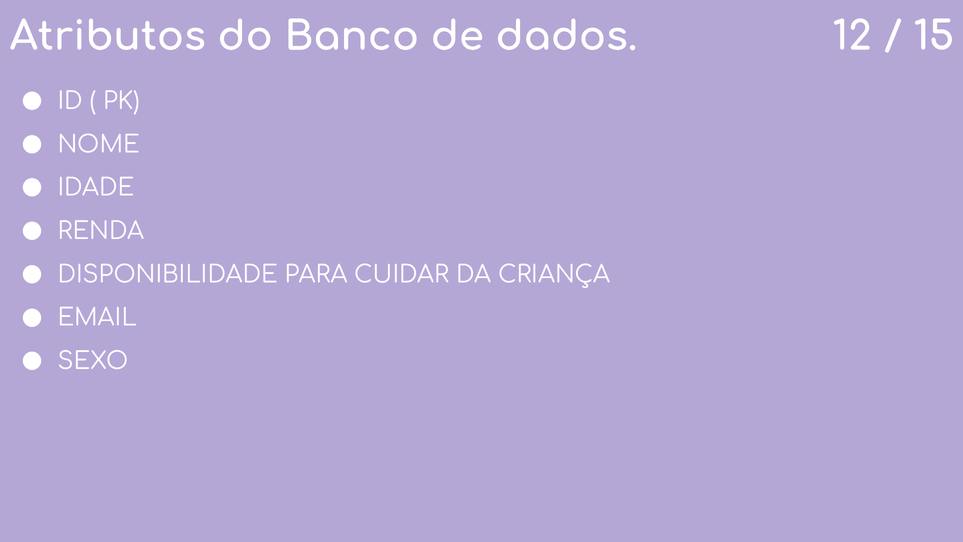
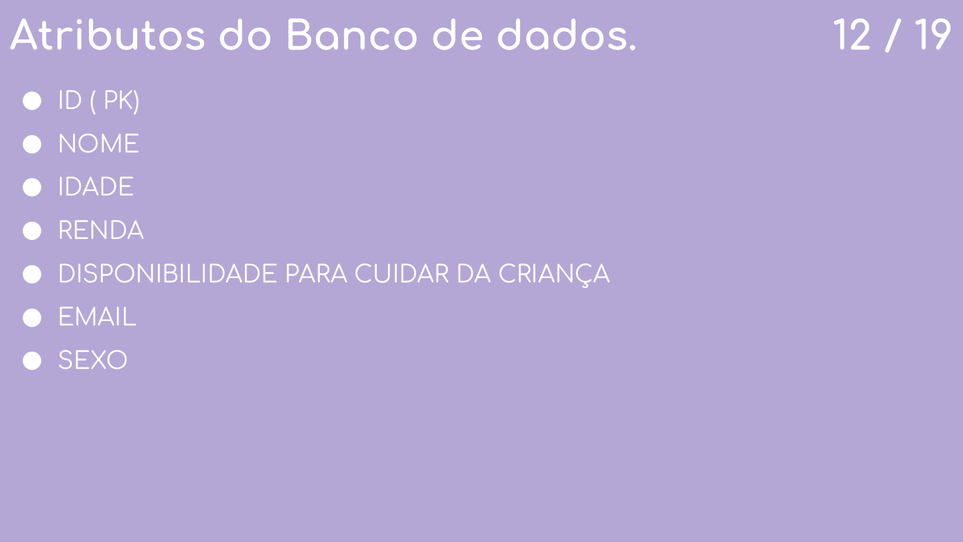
15: 15 -> 19
